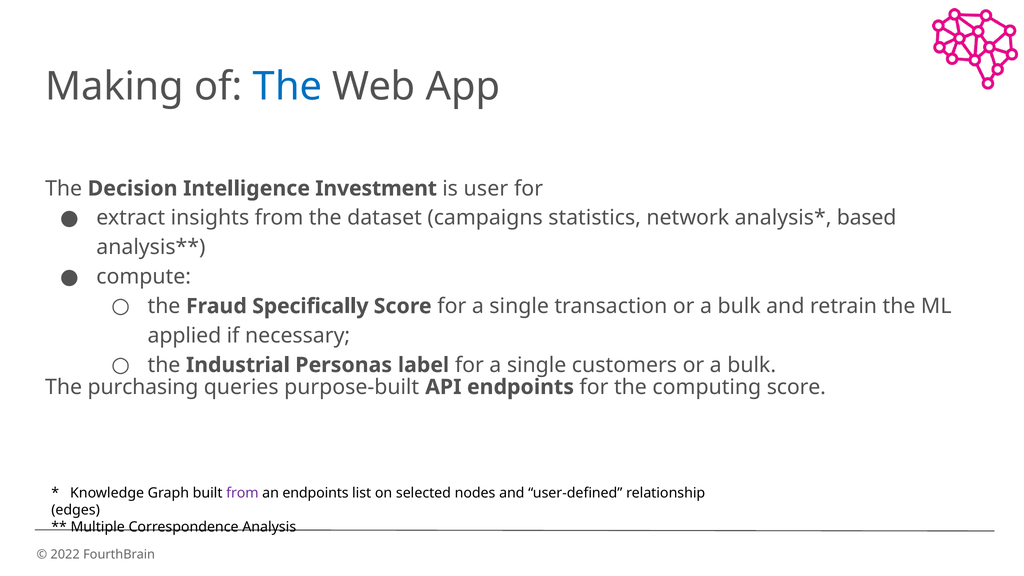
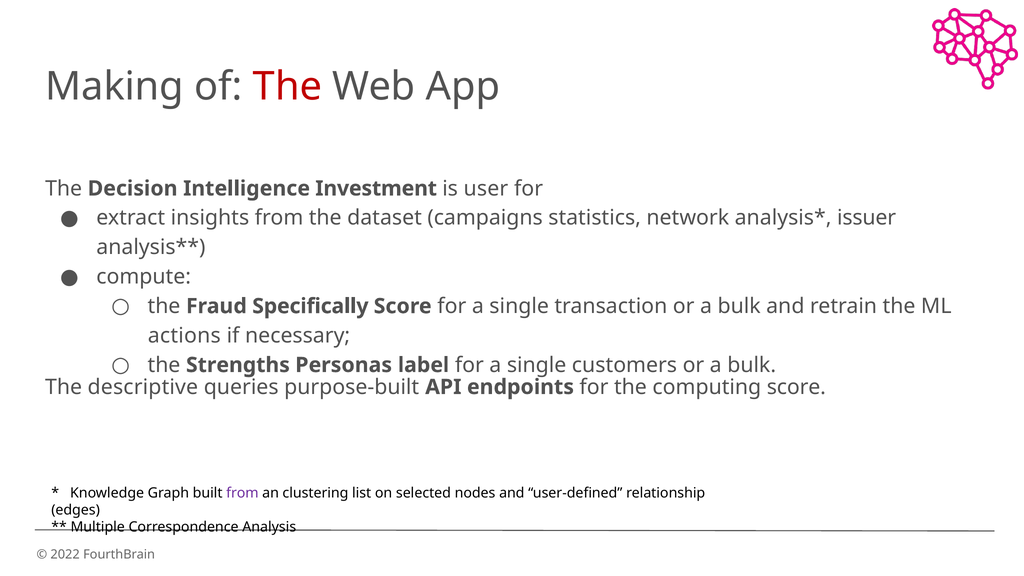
The at (287, 87) colour: blue -> red
based: based -> issuer
applied: applied -> actions
Industrial: Industrial -> Strengths
purchasing: purchasing -> descriptive
an endpoints: endpoints -> clustering
